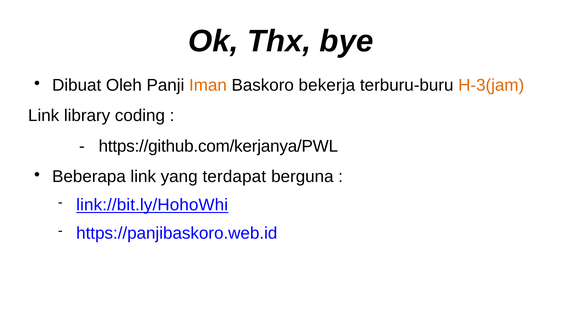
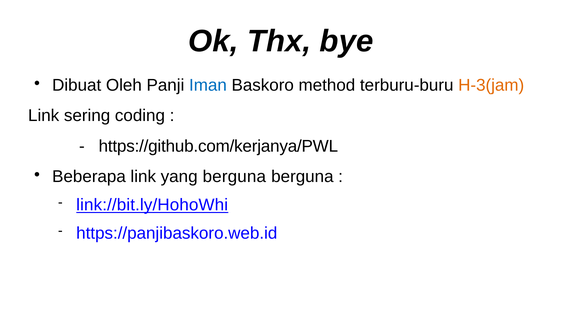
Iman colour: orange -> blue
bekerja: bekerja -> method
library: library -> sering
yang terdapat: terdapat -> berguna
